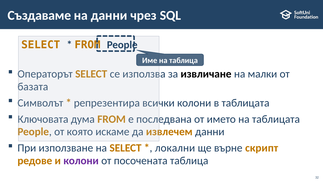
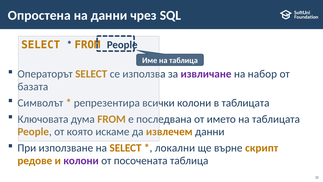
Създаваме: Създаваме -> Опростена
извличане colour: black -> purple
малки: малки -> набор
